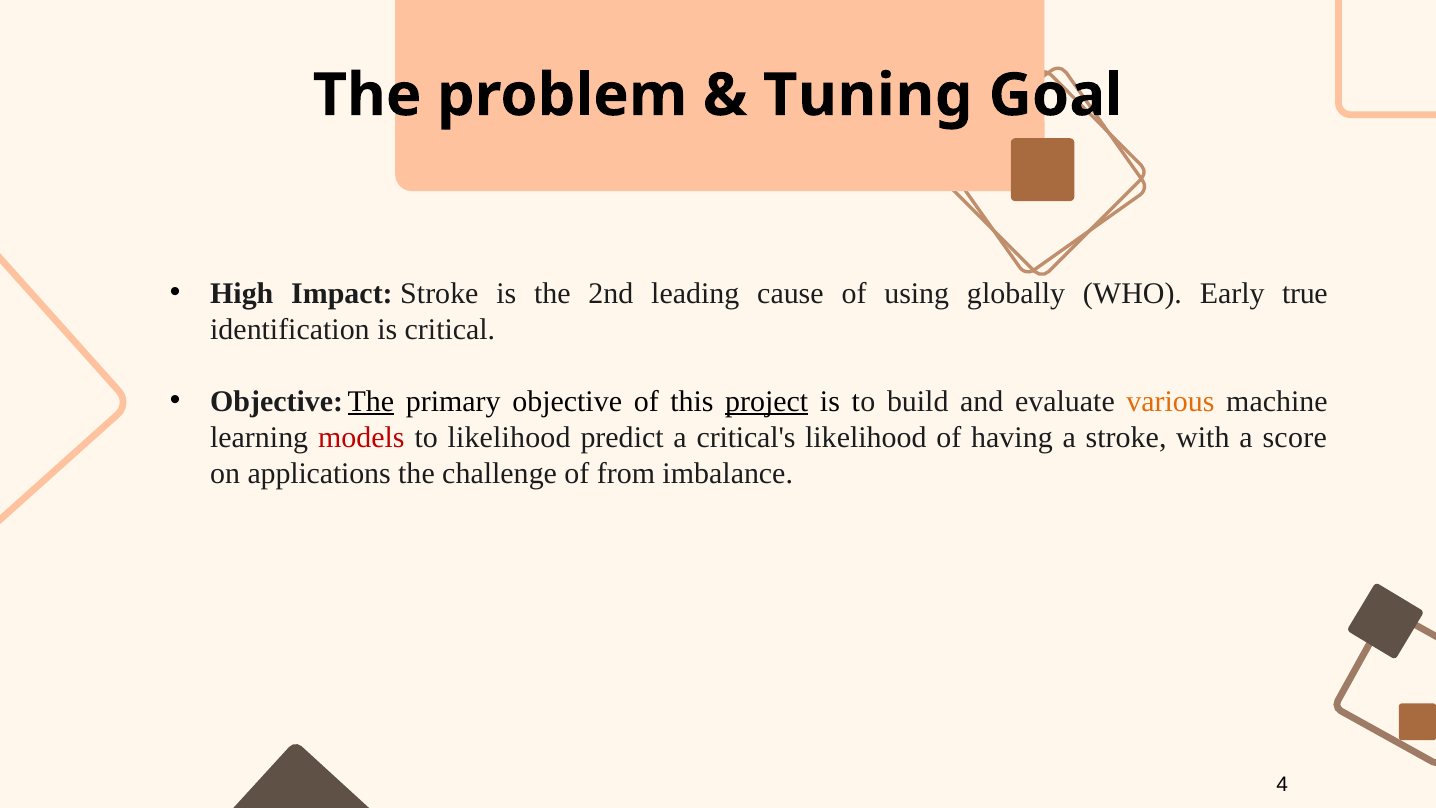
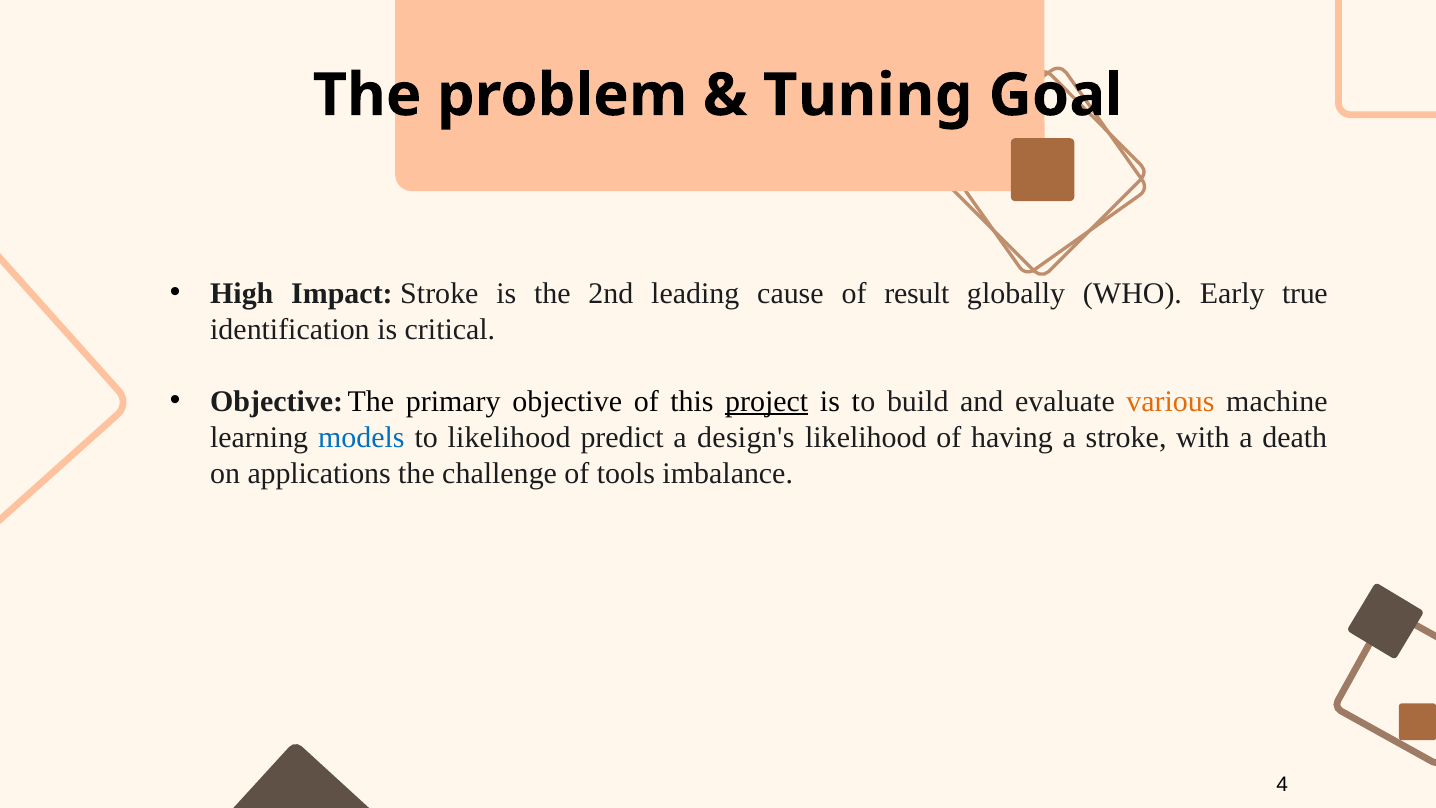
using: using -> result
The at (371, 401) underline: present -> none
models colour: red -> blue
critical's: critical's -> design's
score: score -> death
from: from -> tools
